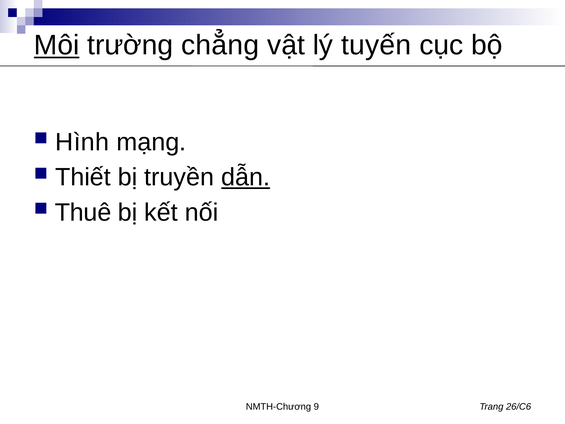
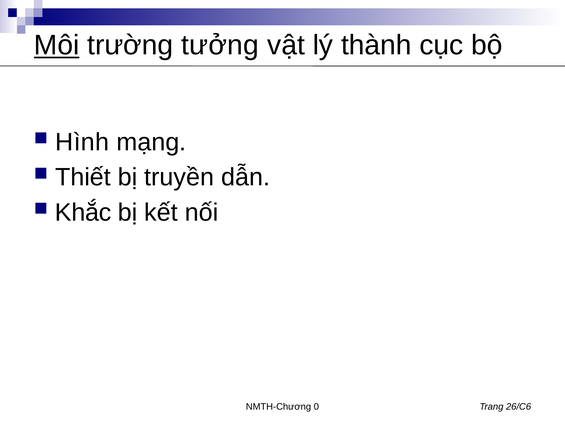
chẳng: chẳng -> tưởng
tuyến: tuyến -> thành
dẫn underline: present -> none
Thuê: Thuê -> Khắc
9: 9 -> 0
